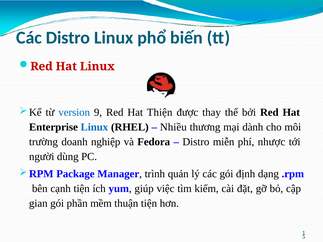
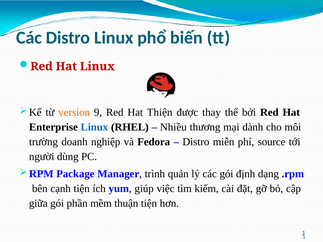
version colour: blue -> orange
nhược: nhược -> source
gian: gian -> giữa
